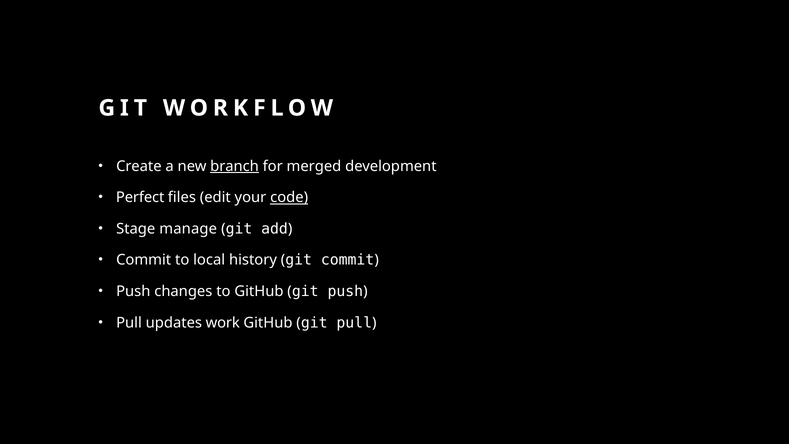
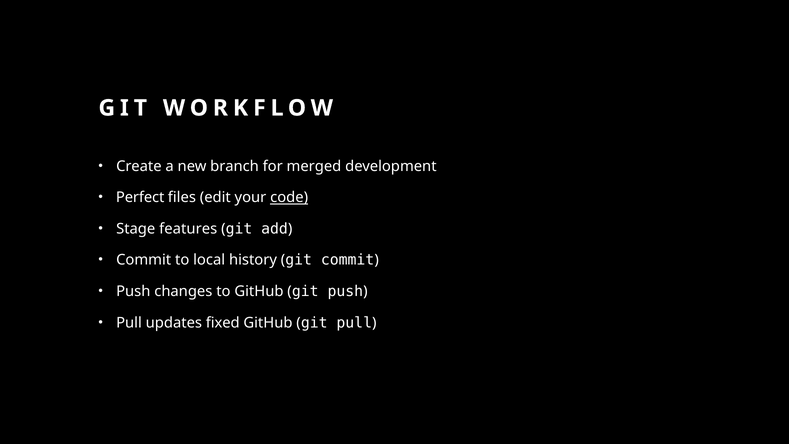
branch underline: present -> none
manage: manage -> features
work: work -> fixed
